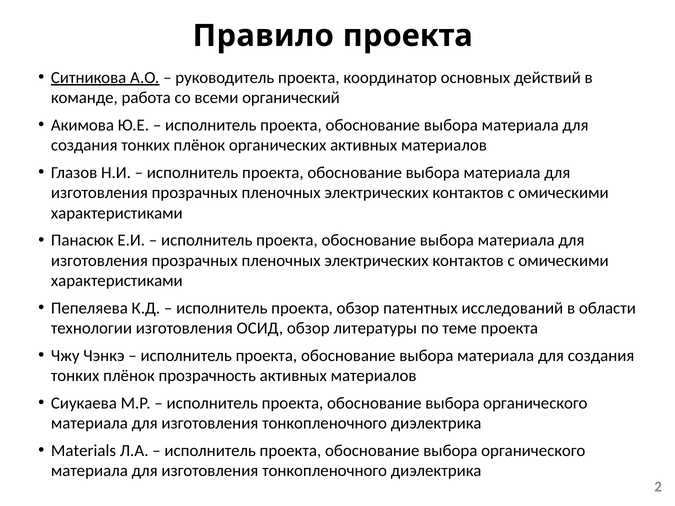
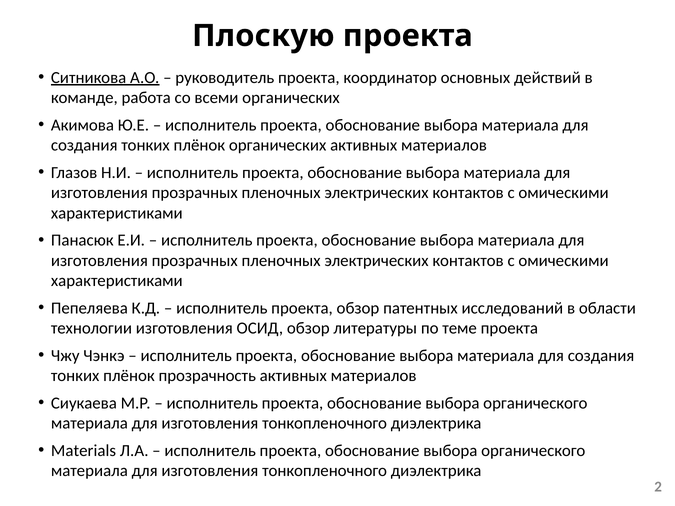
Правило: Правило -> Плоскую
всеми органический: органический -> органических
